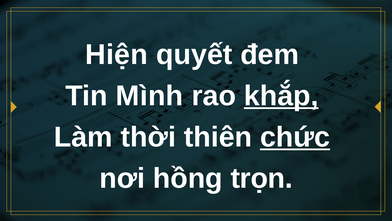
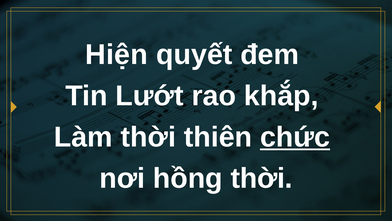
Mình: Mình -> Lướt
khắp underline: present -> none
hồng trọn: trọn -> thời
